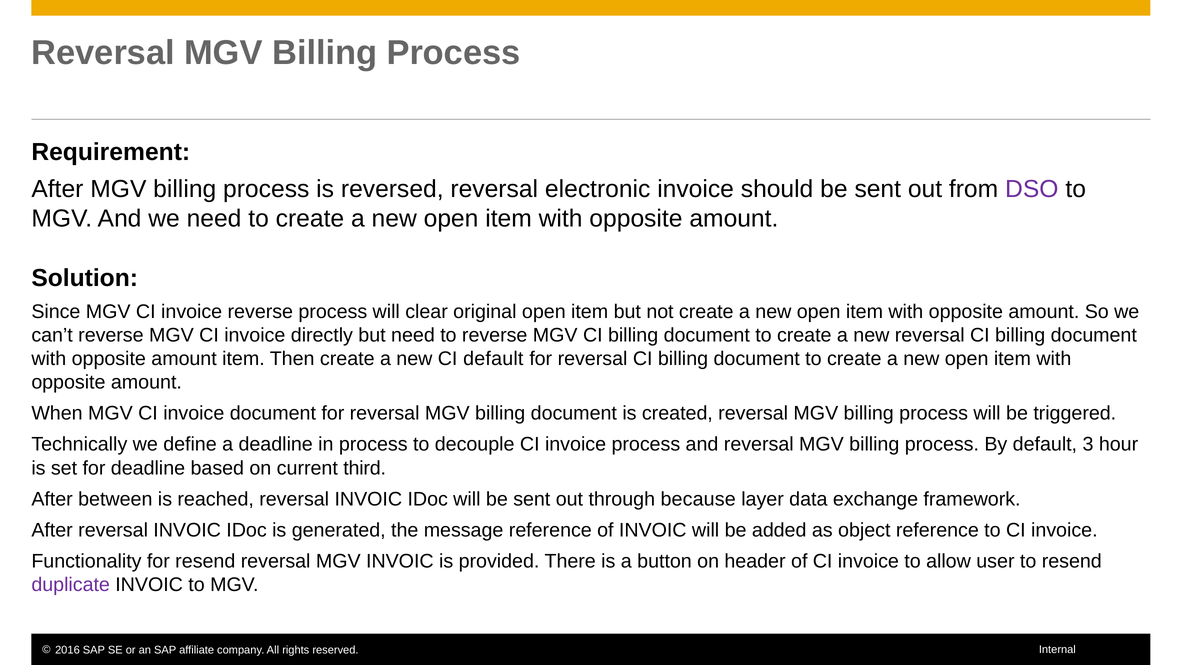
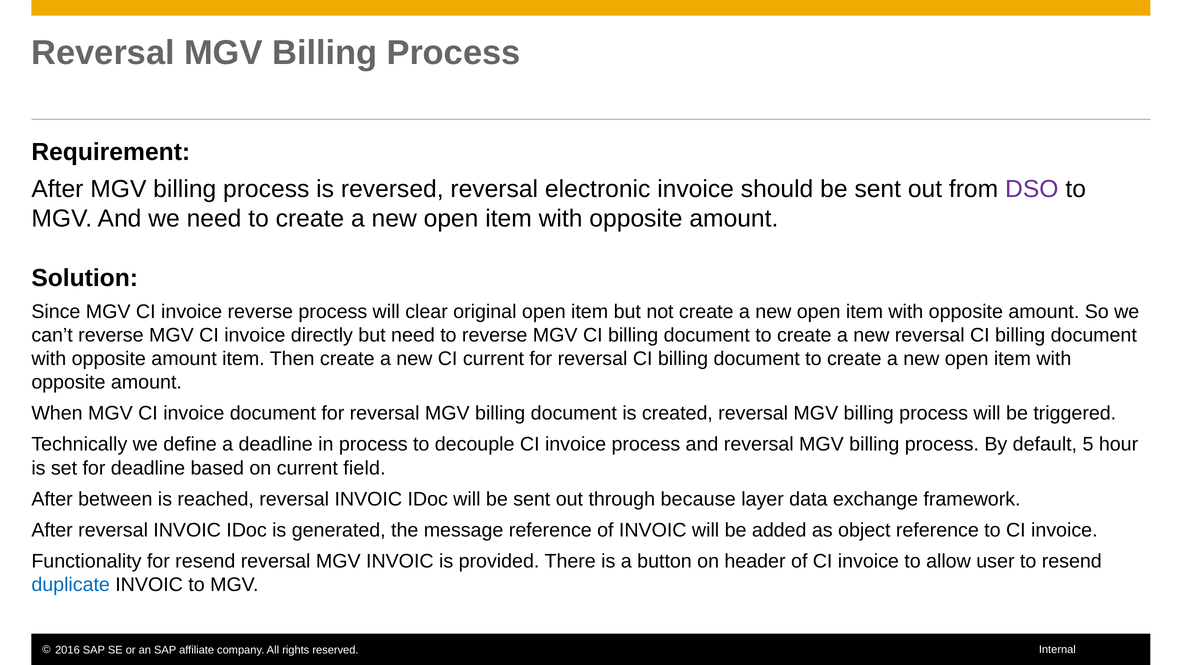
CI default: default -> current
3: 3 -> 5
third: third -> field
duplicate colour: purple -> blue
